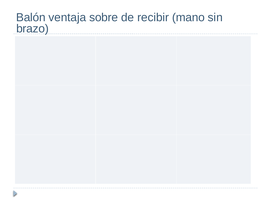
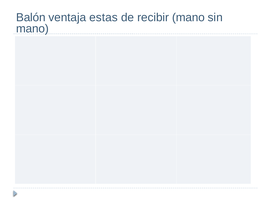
sobre: sobre -> estas
brazo at (32, 29): brazo -> mano
